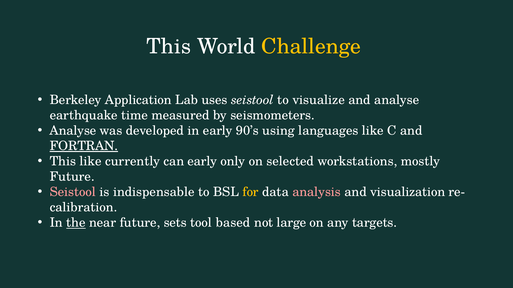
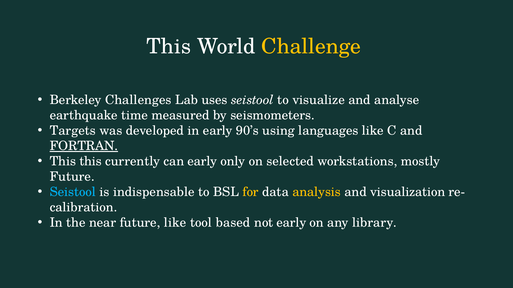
Application: Application -> Challenges
Analyse at (73, 131): Analyse -> Targets
This like: like -> this
Seistool at (73, 192) colour: pink -> light blue
analysis colour: pink -> yellow
the underline: present -> none
future sets: sets -> like
not large: large -> early
targets: targets -> library
